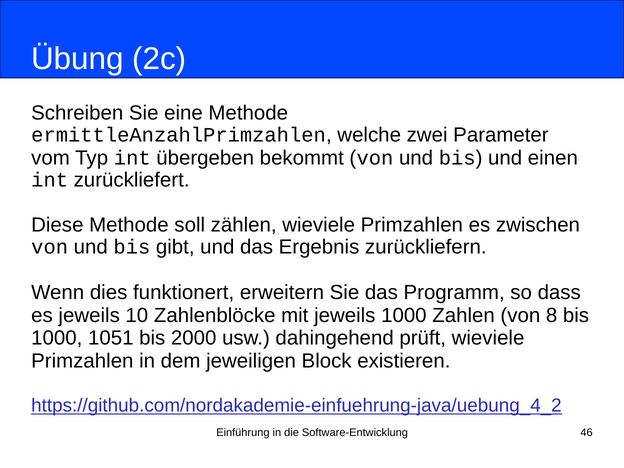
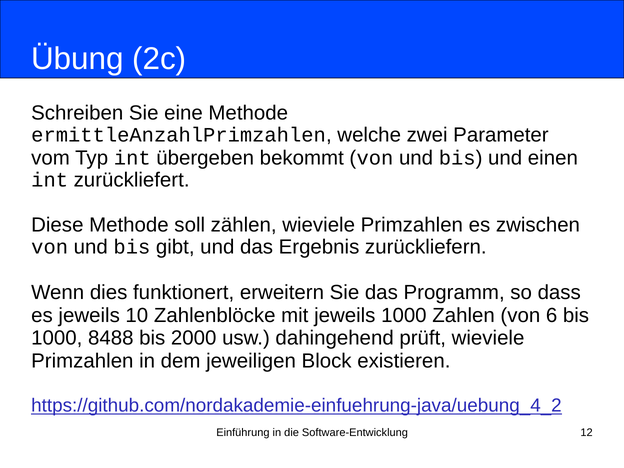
8: 8 -> 6
1051: 1051 -> 8488
46: 46 -> 12
